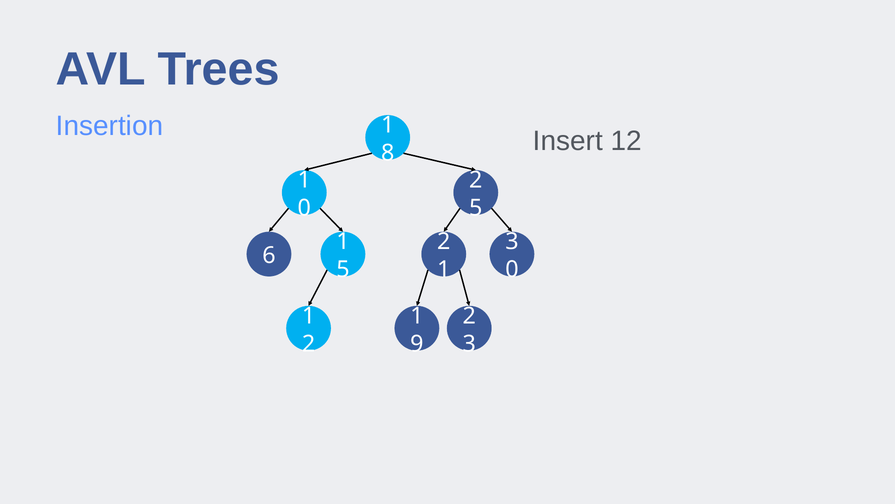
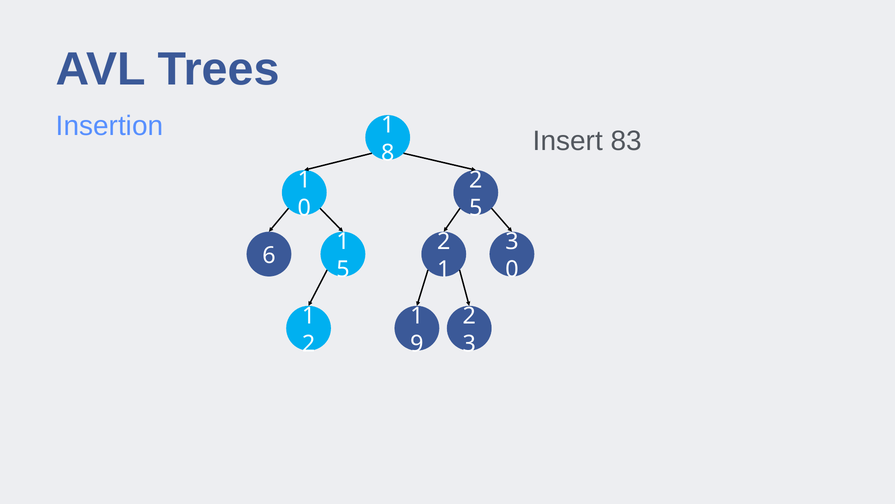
12: 12 -> 83
